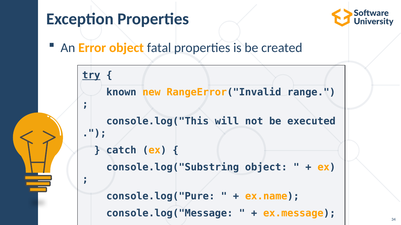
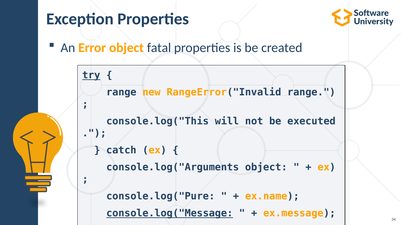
known at (121, 93): known -> range
console.log("Substring: console.log("Substring -> console.log("Arguments
console.log("Message underline: none -> present
